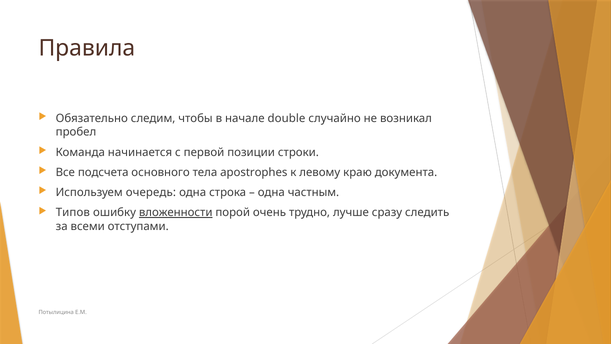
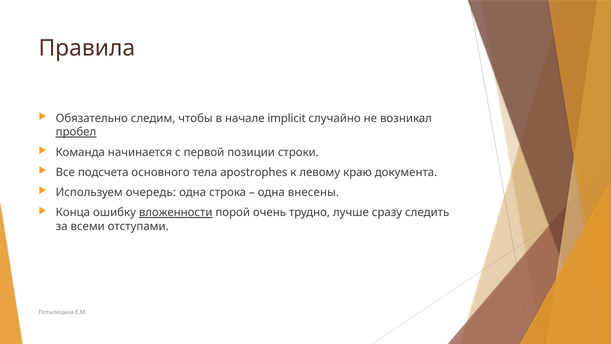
double: double -> implicit
пробел underline: none -> present
частным: частным -> внесены
Типов: Типов -> Конца
